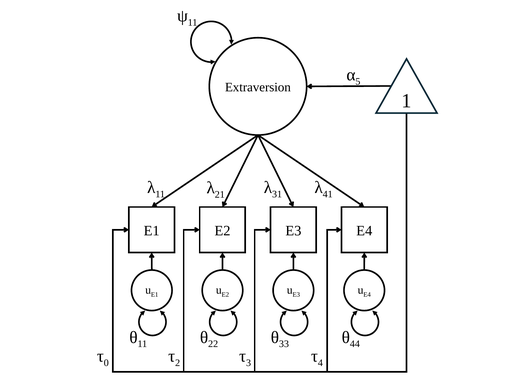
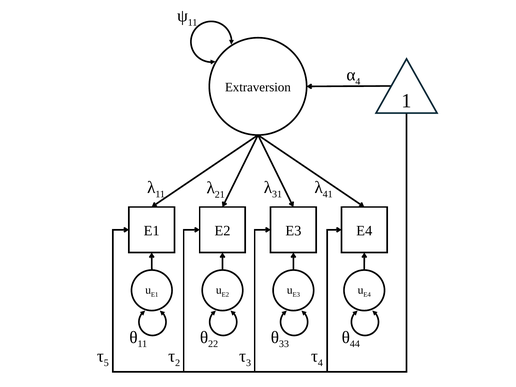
5 at (358, 81): 5 -> 4
0: 0 -> 5
